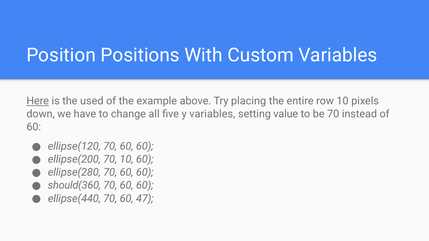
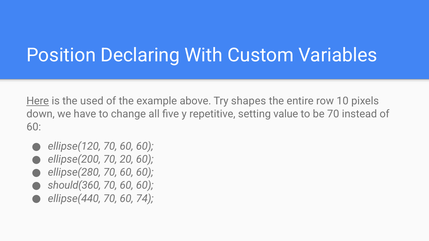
Positions: Positions -> Declaring
placing: placing -> shapes
y variables: variables -> repetitive
70 10: 10 -> 20
47: 47 -> 74
